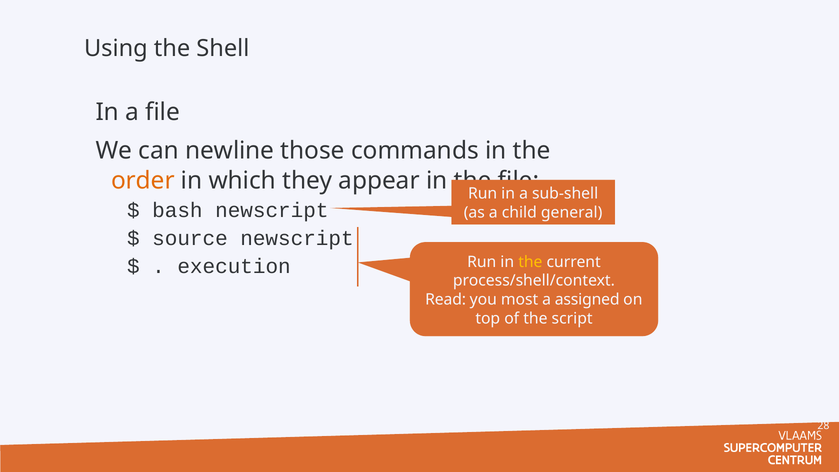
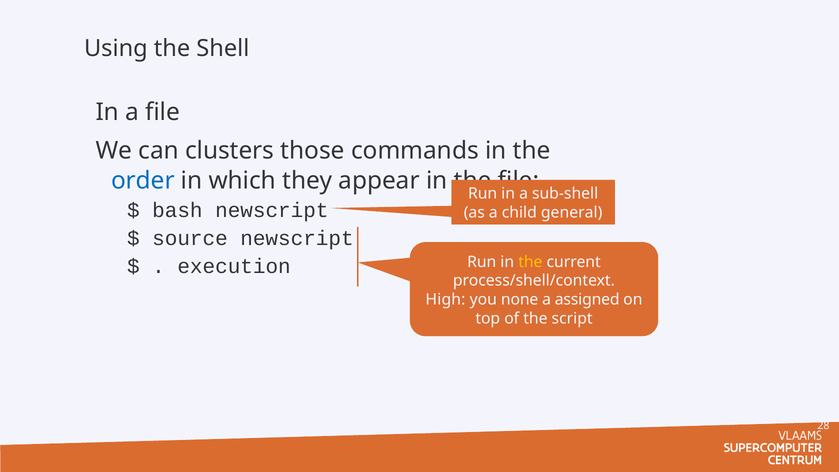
newline: newline -> clusters
order colour: orange -> blue
Read: Read -> High
most: most -> none
